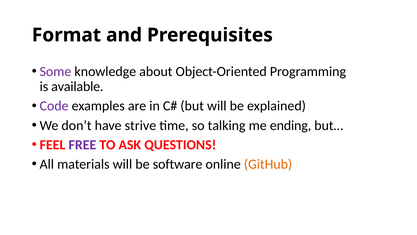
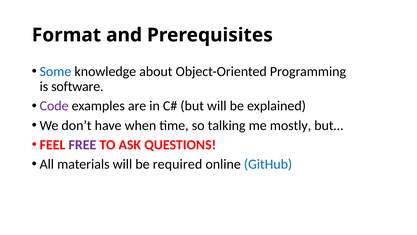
Some colour: purple -> blue
available: available -> software
strive: strive -> when
ending: ending -> mostly
software: software -> required
GitHub colour: orange -> blue
